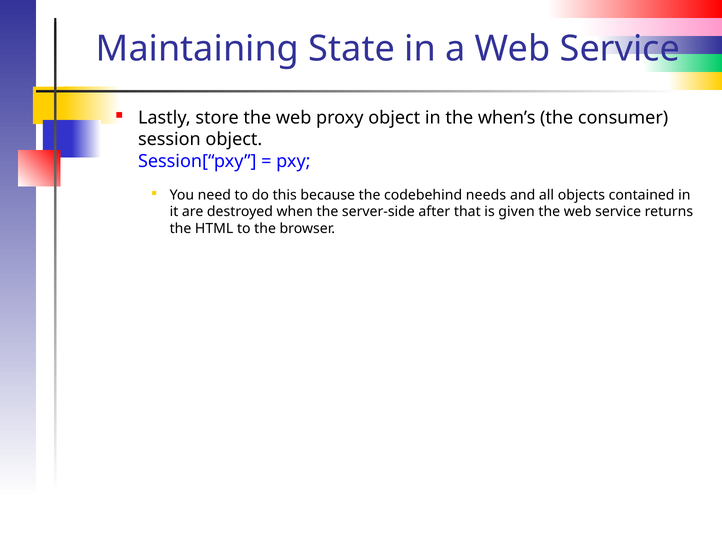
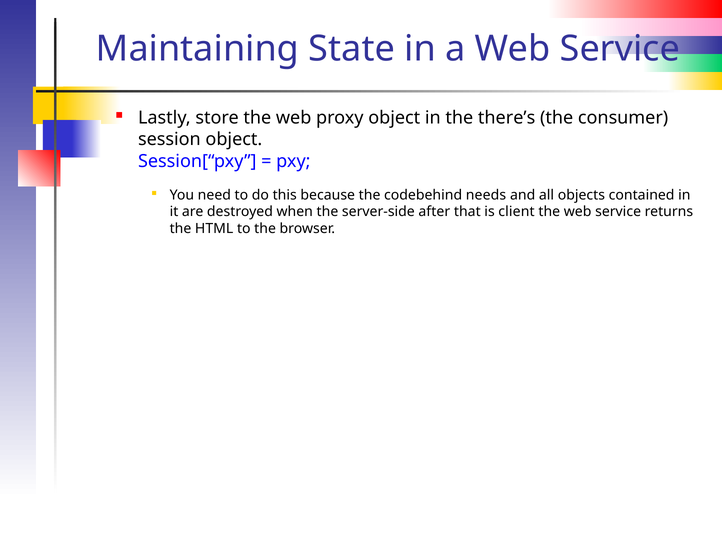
when’s: when’s -> there’s
given: given -> client
